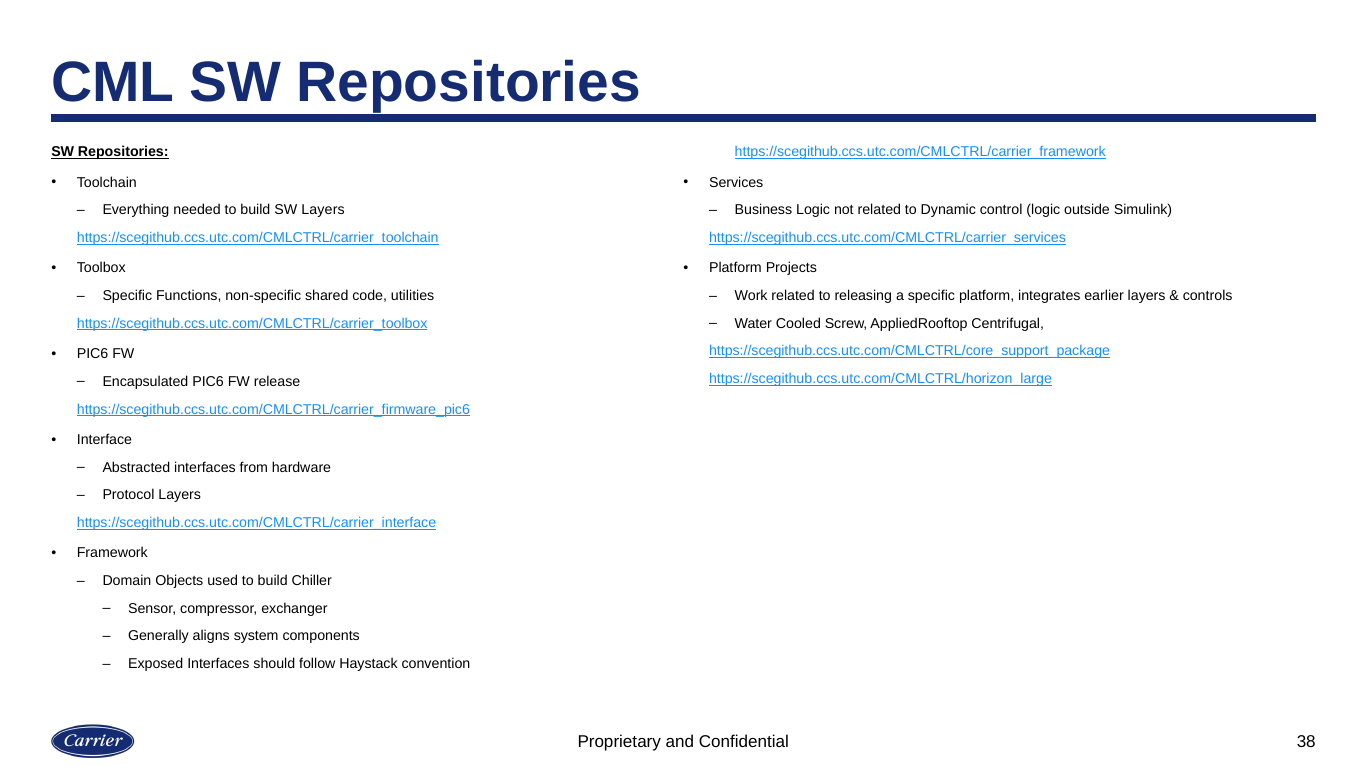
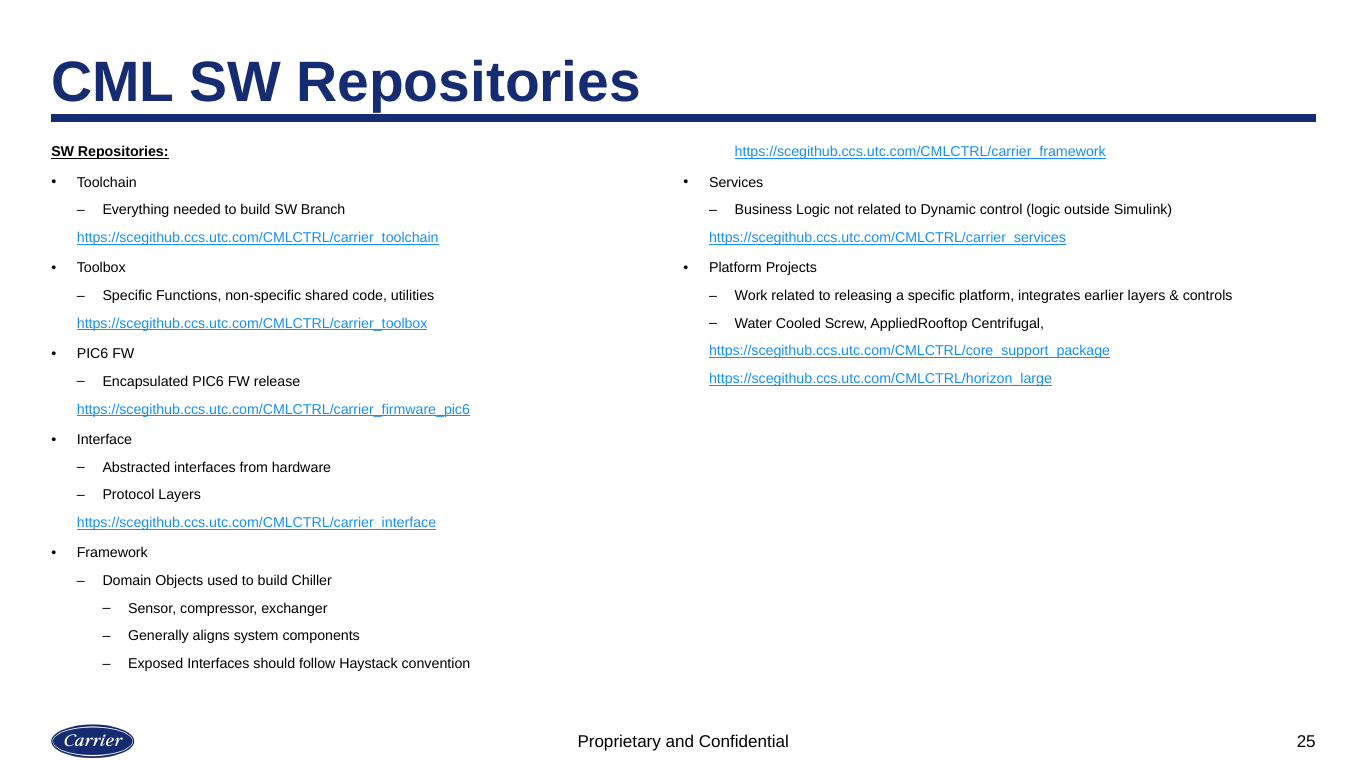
SW Layers: Layers -> Branch
38: 38 -> 25
